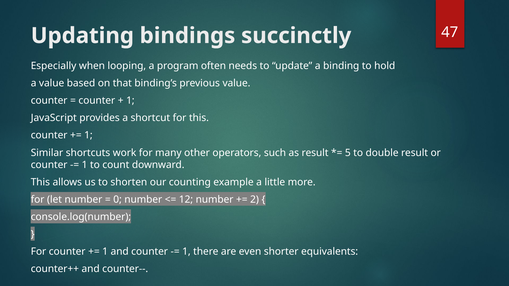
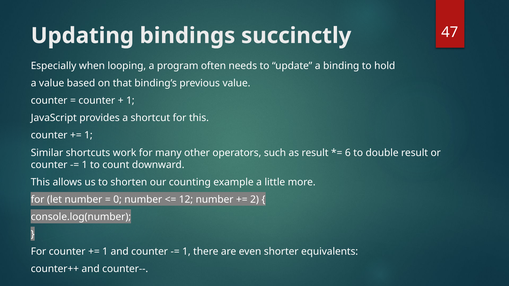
5: 5 -> 6
